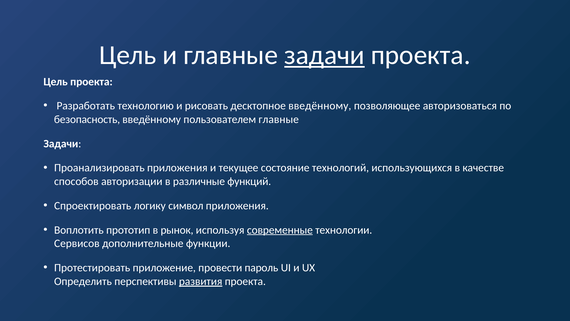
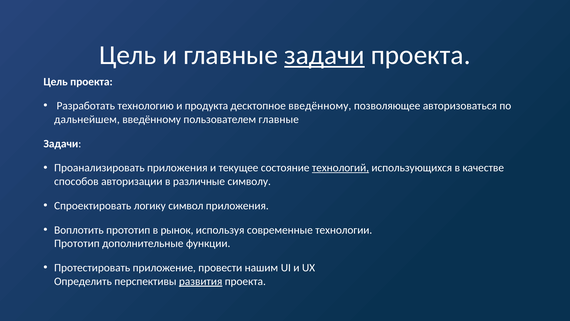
рисовать: рисовать -> продукта
безопасность: безопасность -> дальнейшем
технологий underline: none -> present
функций: функций -> символу
современные underline: present -> none
Сервисов at (77, 243): Сервисов -> Прототип
пароль: пароль -> нашим
